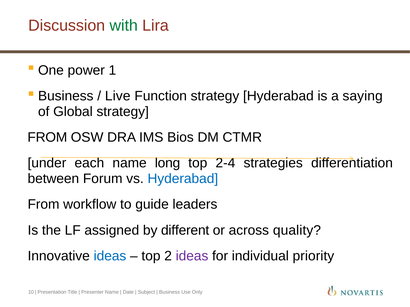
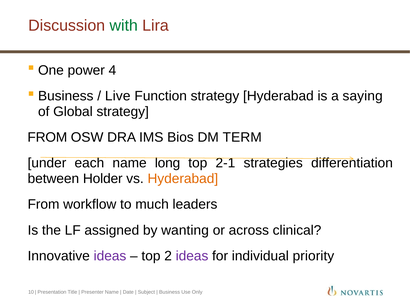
1: 1 -> 4
CTMR: CTMR -> TERM
2-4: 2-4 -> 2-1
Forum: Forum -> Holder
Hyderabad at (183, 179) colour: blue -> orange
guide: guide -> much
different: different -> wanting
quality: quality -> clinical
ideas at (110, 256) colour: blue -> purple
